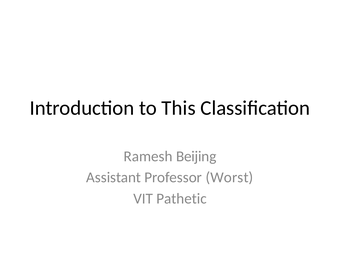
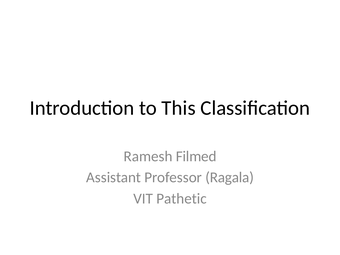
Beijing: Beijing -> Filmed
Worst: Worst -> Ragala
